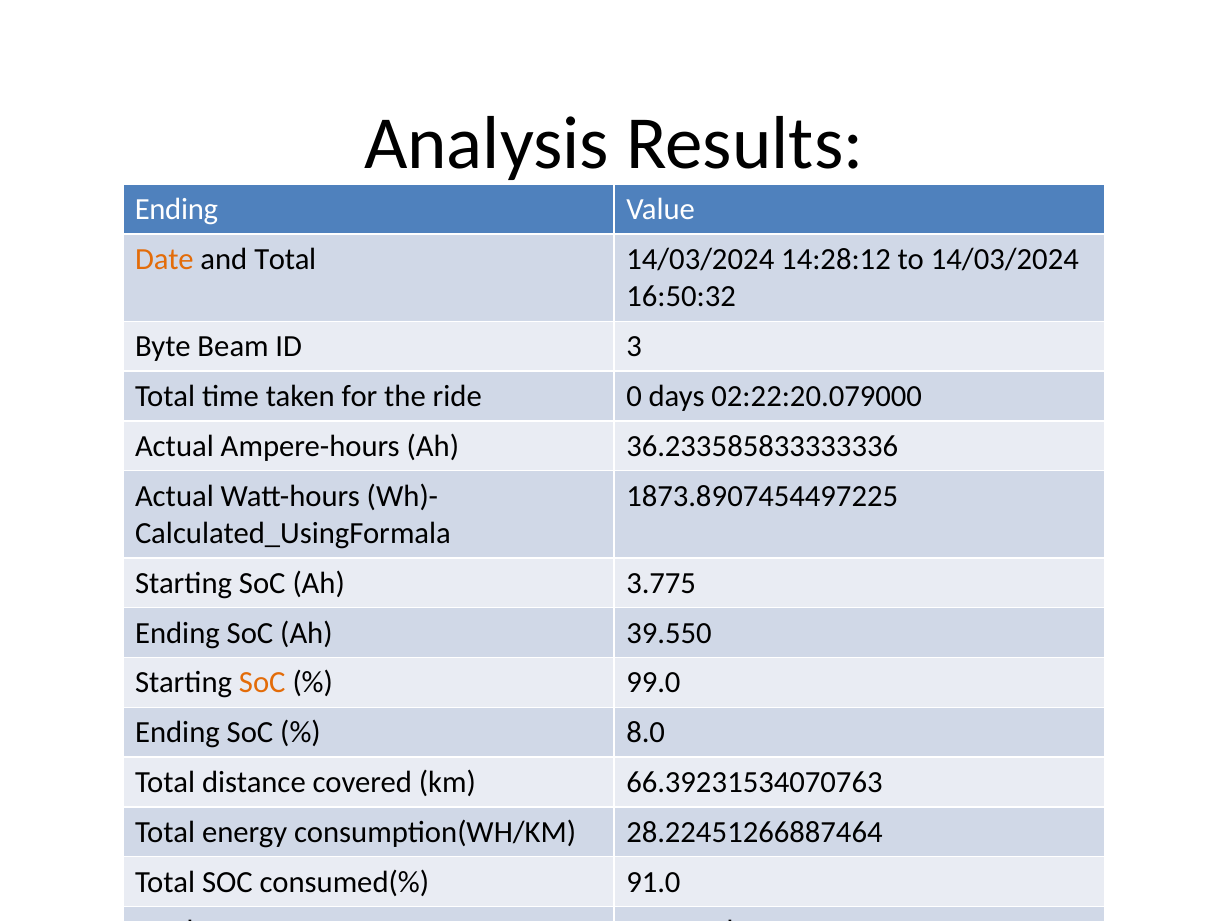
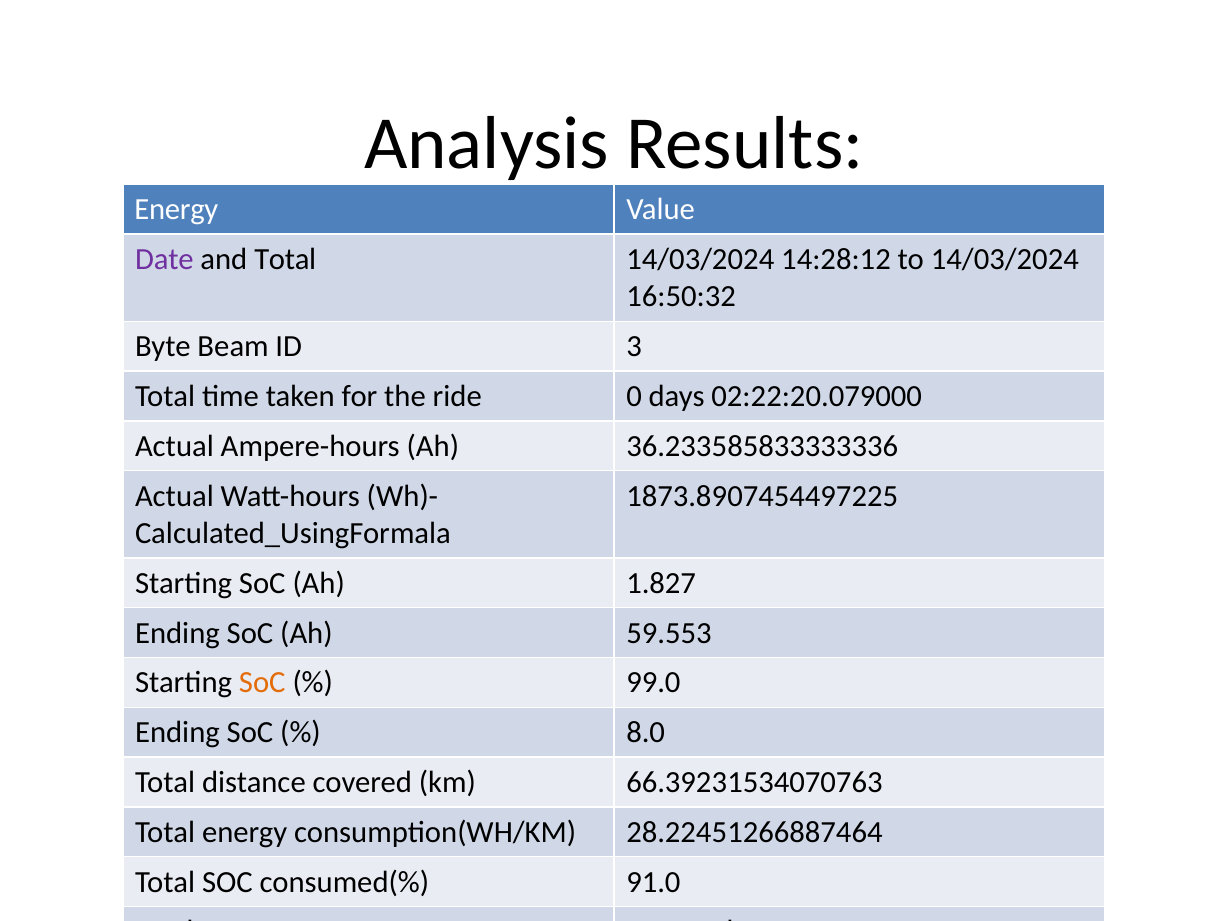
Ending at (176, 209): Ending -> Energy
Date colour: orange -> purple
3.775: 3.775 -> 1.827
39.550: 39.550 -> 59.553
